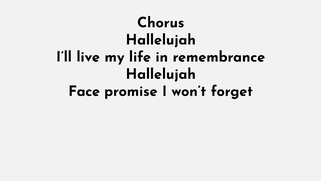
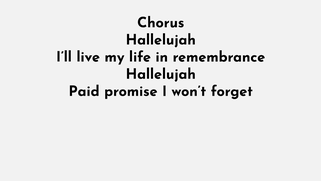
Face: Face -> Paid
